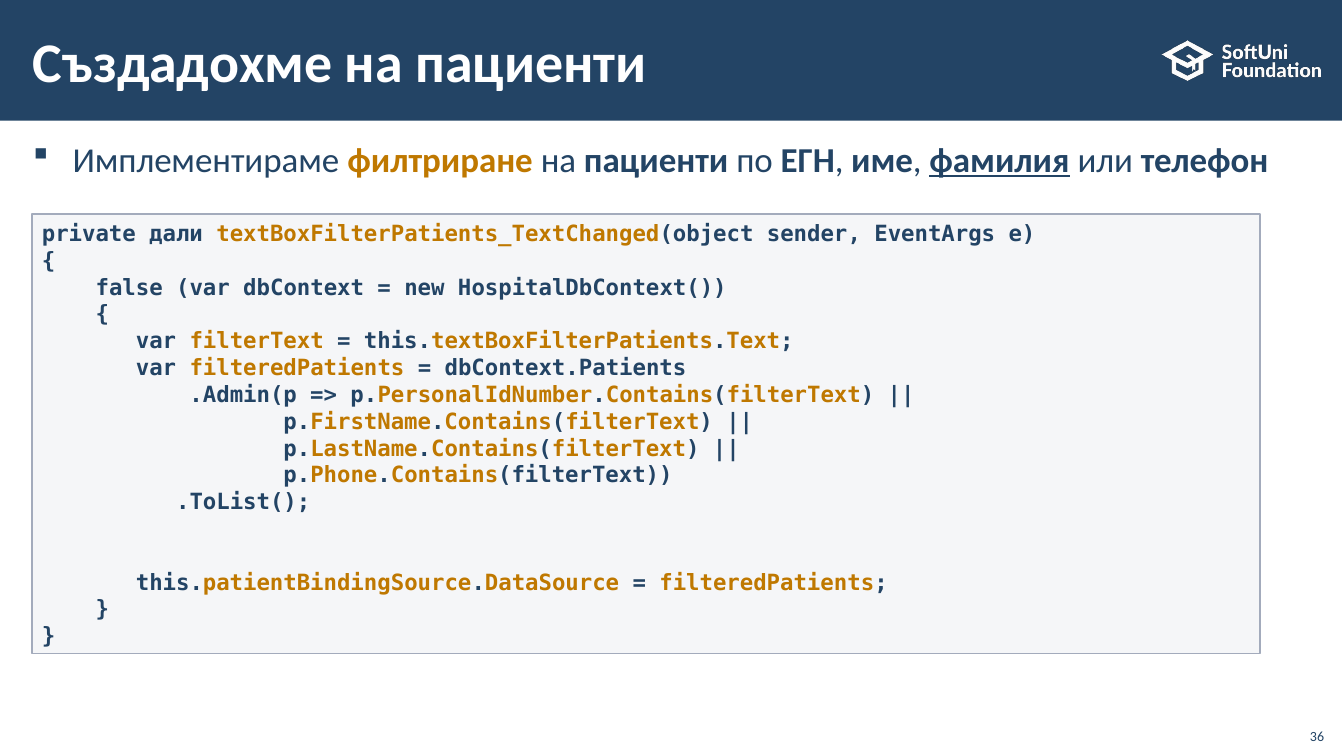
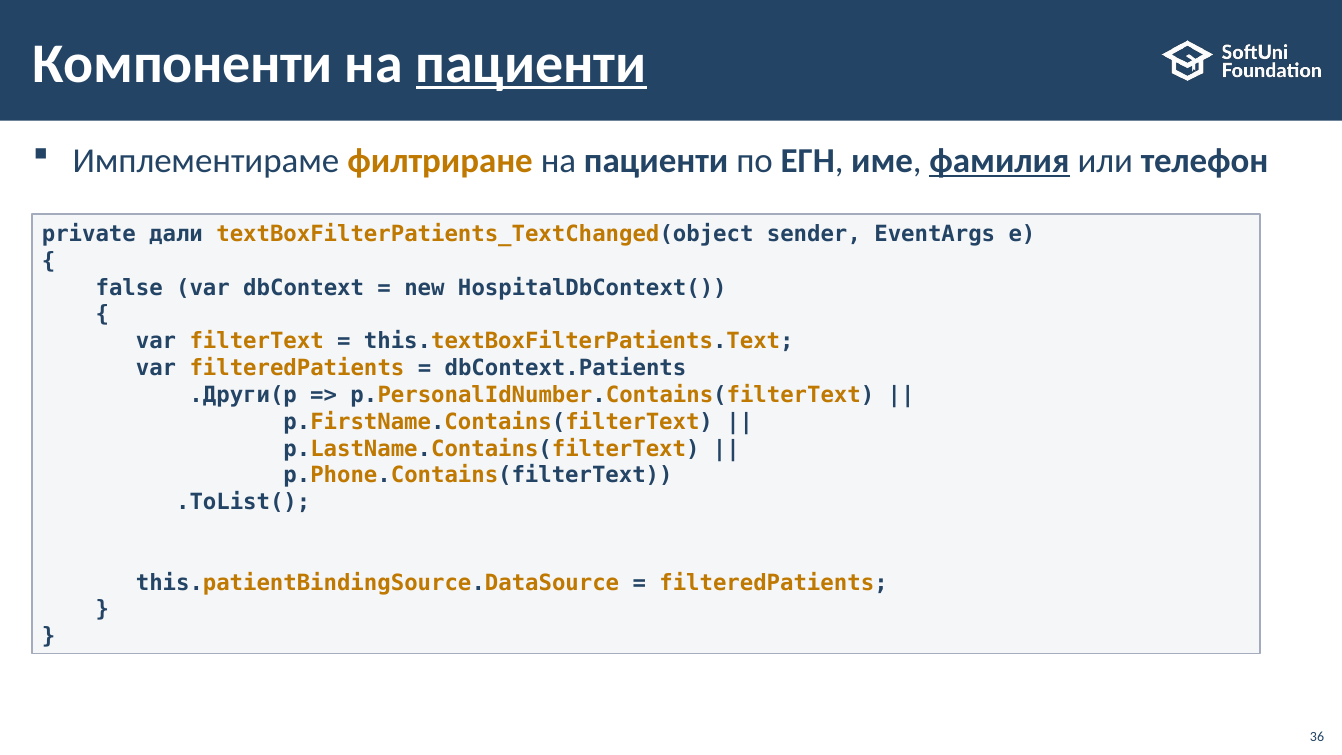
Създадохме: Създадохме -> Компоненти
пациенти at (531, 64) underline: none -> present
.Admin(p: .Admin(p -> .Други(p
